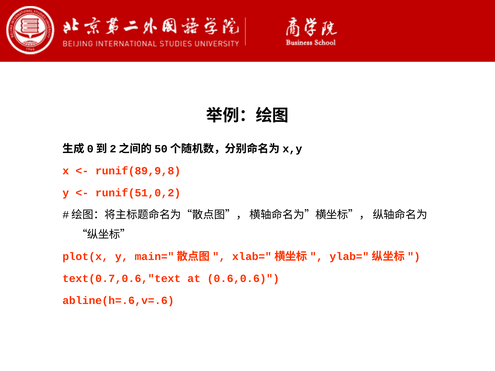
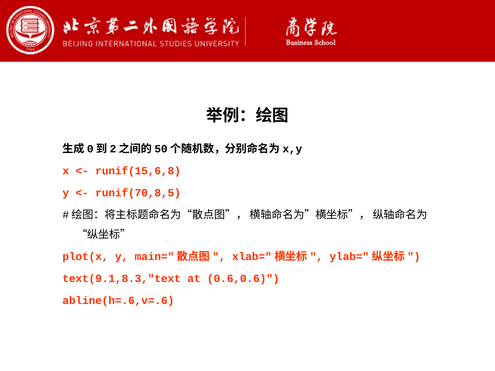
runif(89,9,8: runif(89,9,8 -> runif(15,6,8
runif(51,0,2: runif(51,0,2 -> runif(70,8,5
text(0.7,0.6,"text: text(0.7,0.6,"text -> text(9.1,8.3,"text
